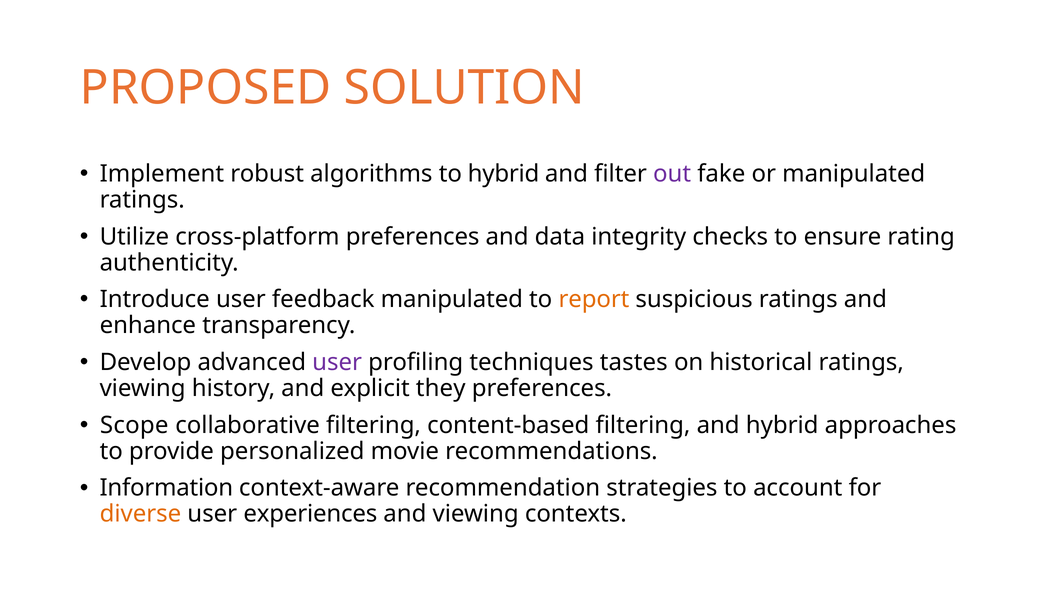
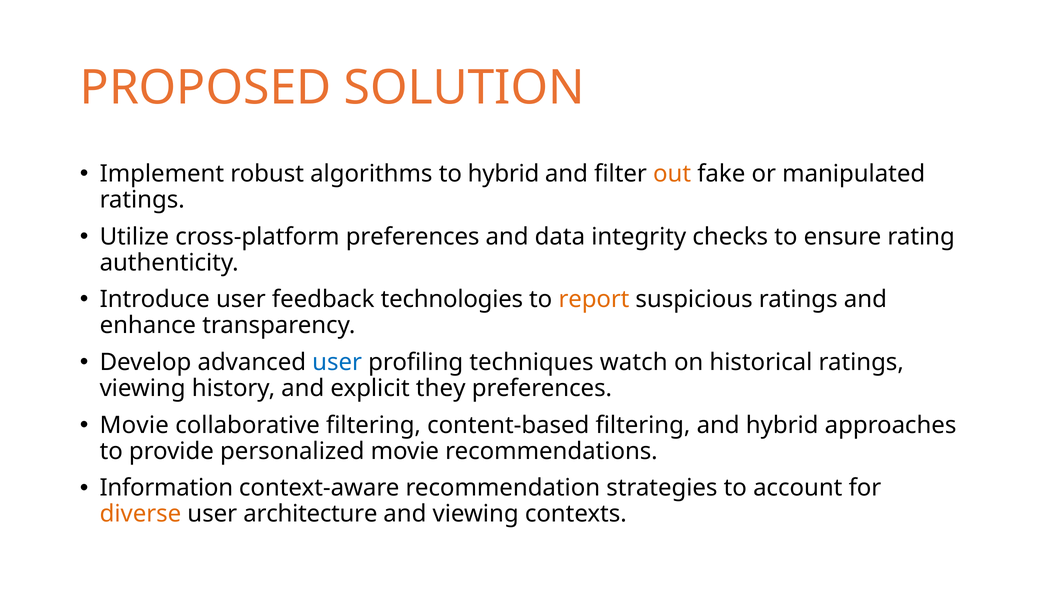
out colour: purple -> orange
feedback manipulated: manipulated -> technologies
user at (337, 362) colour: purple -> blue
tastes: tastes -> watch
Scope at (134, 425): Scope -> Movie
experiences: experiences -> architecture
